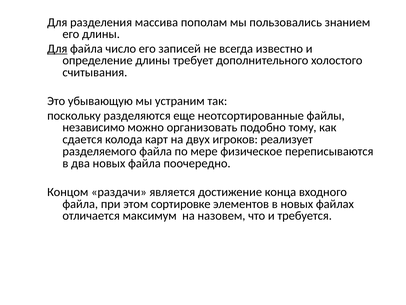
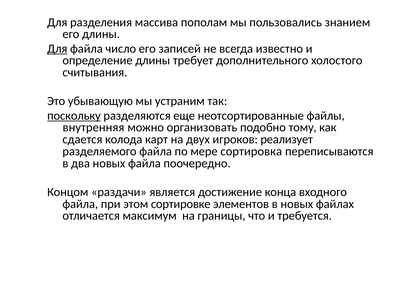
поскольку underline: none -> present
независимо: независимо -> внутренняя
физическое: физическое -> сортировка
назовем: назовем -> границы
